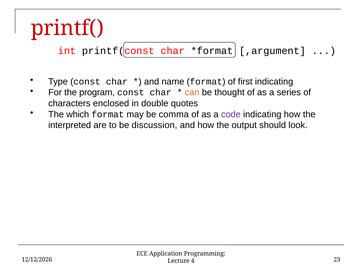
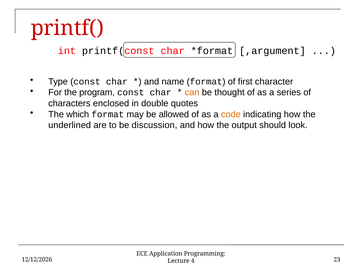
first indicating: indicating -> character
comma: comma -> allowed
code colour: purple -> orange
interpreted: interpreted -> underlined
